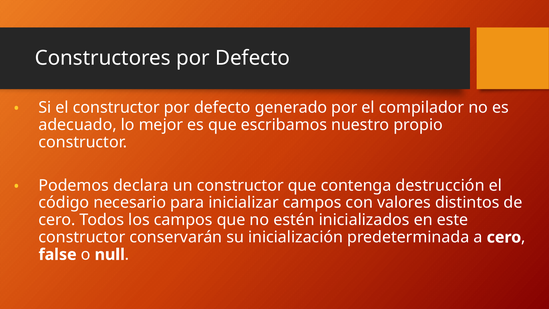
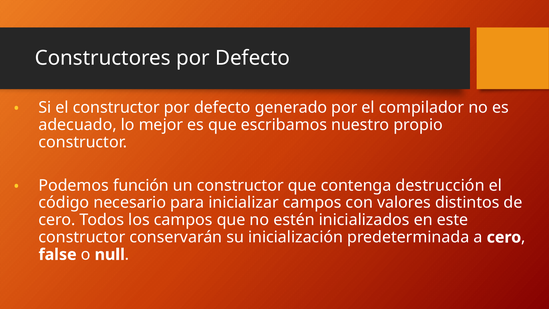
declara: declara -> función
